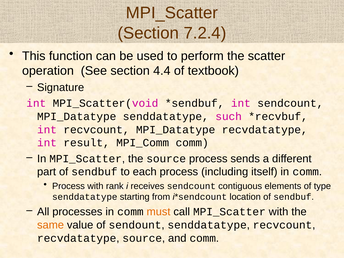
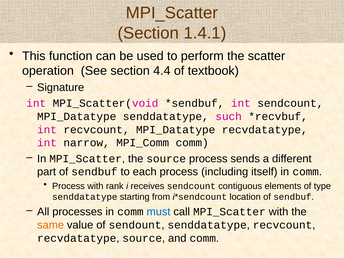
7.2.4: 7.2.4 -> 1.4.1
result: result -> narrow
must colour: orange -> blue
